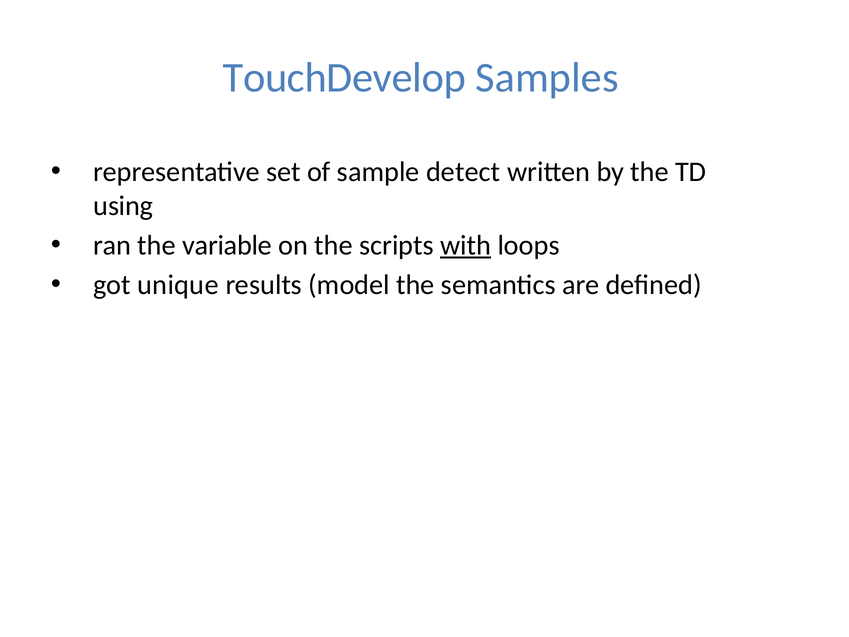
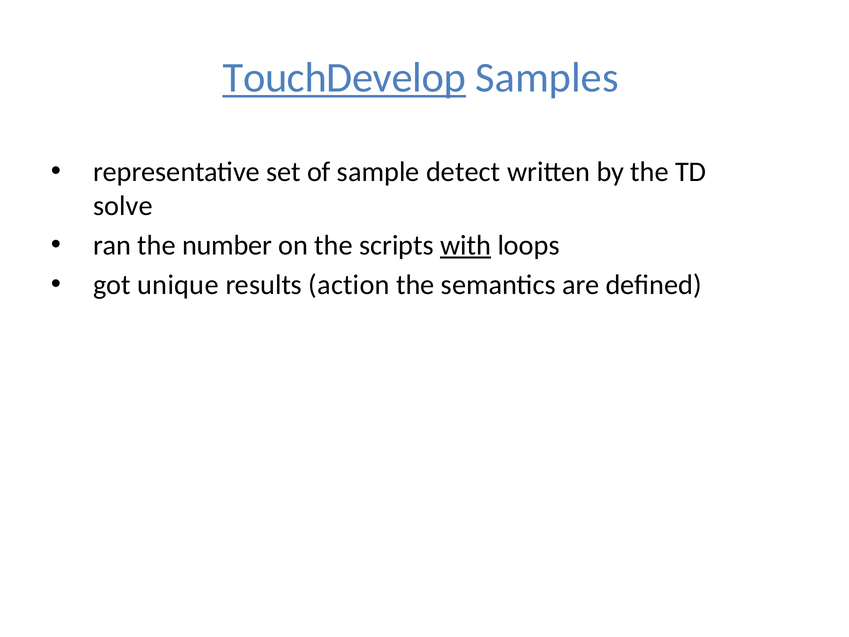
TouchDevelop underline: none -> present
using: using -> solve
variable: variable -> number
model: model -> action
